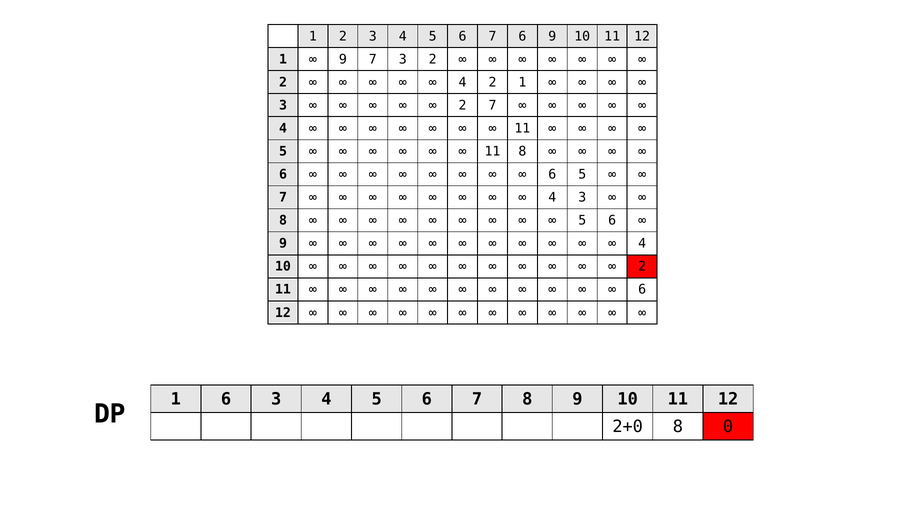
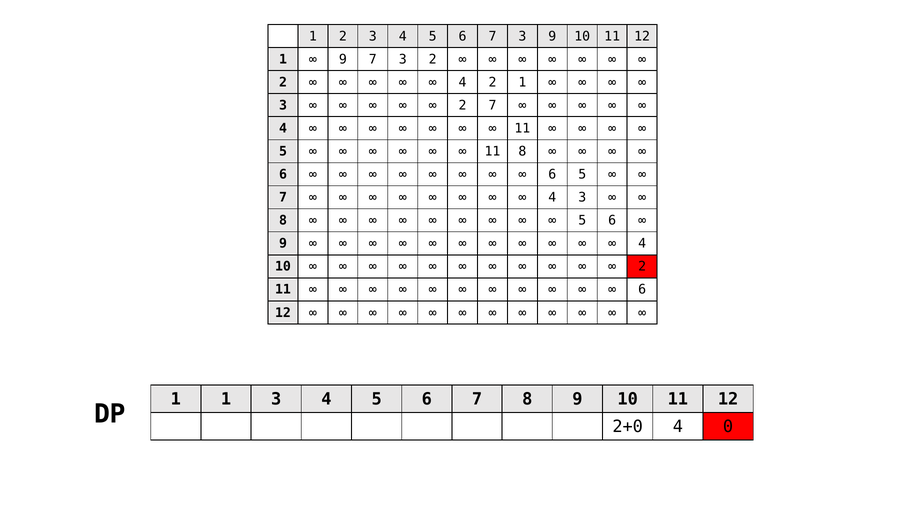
6 7 6: 6 -> 3
1 6: 6 -> 1
2+0 8: 8 -> 4
